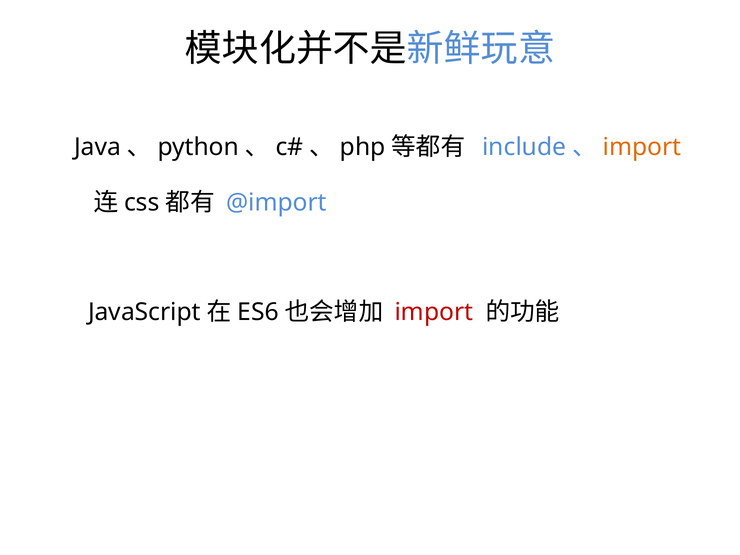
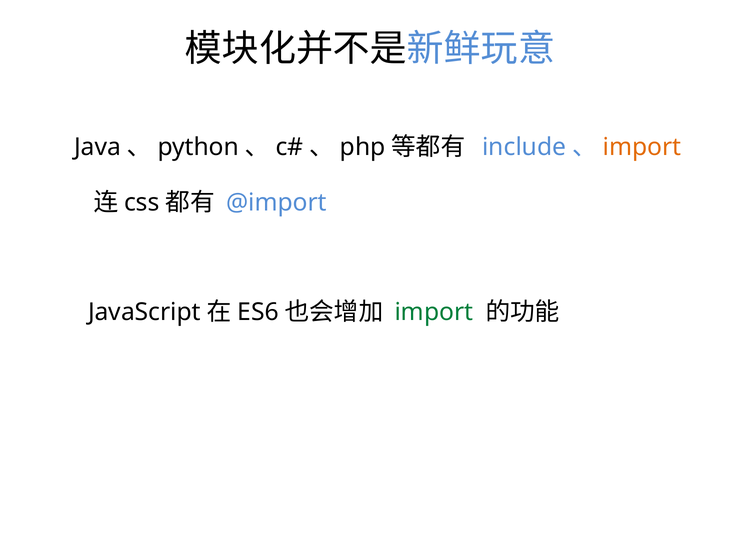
import at (434, 312) colour: red -> green
